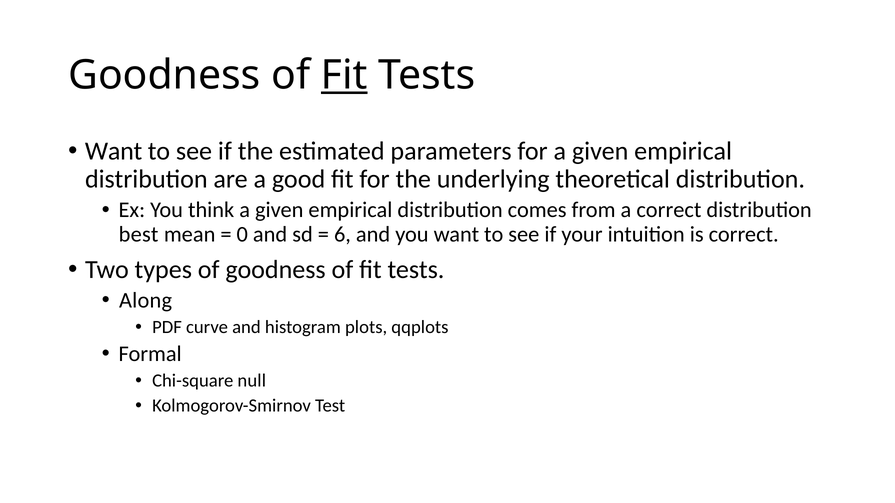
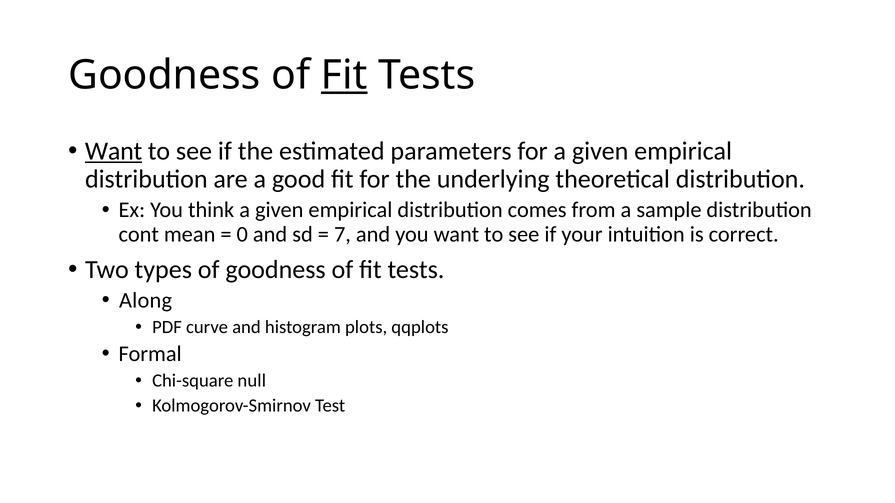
Want at (114, 151) underline: none -> present
a correct: correct -> sample
best: best -> cont
6: 6 -> 7
